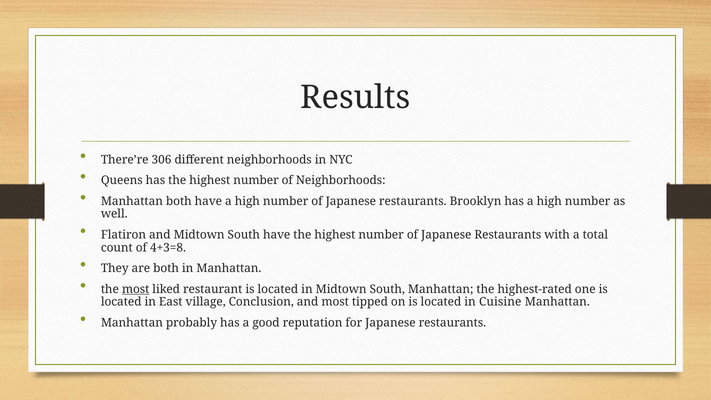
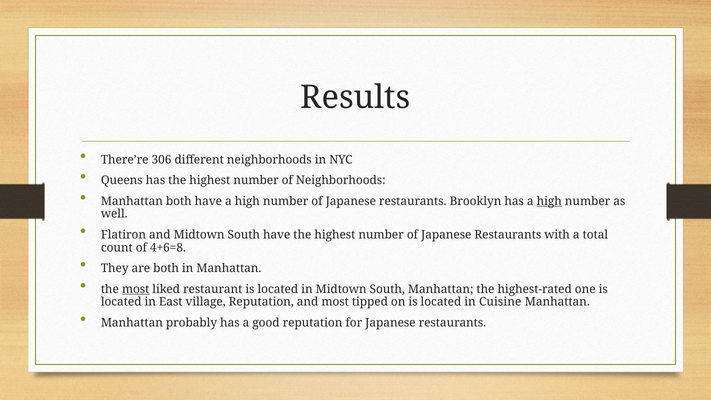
high at (549, 201) underline: none -> present
4+3=8: 4+3=8 -> 4+6=8
village Conclusion: Conclusion -> Reputation
